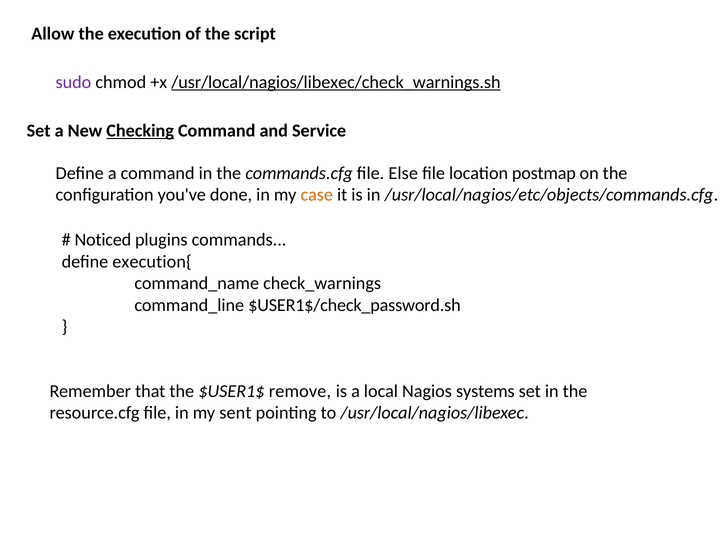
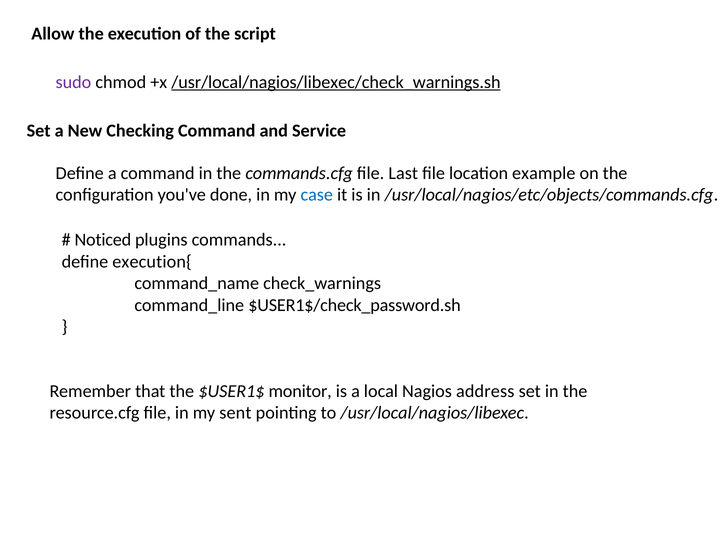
Checking underline: present -> none
Else: Else -> Last
postmap: postmap -> example
case colour: orange -> blue
remove: remove -> monitor
systems: systems -> address
